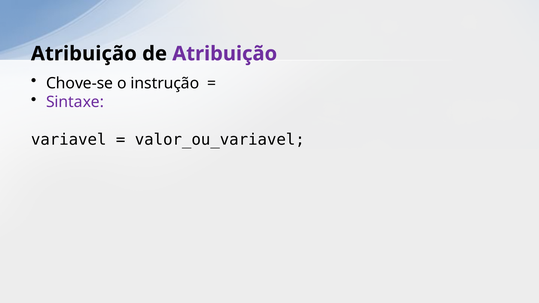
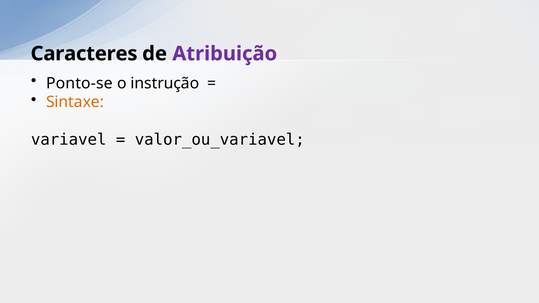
Atribuição at (84, 54): Atribuição -> Caracteres
Chove-se: Chove-se -> Ponto-se
Sintaxe colour: purple -> orange
